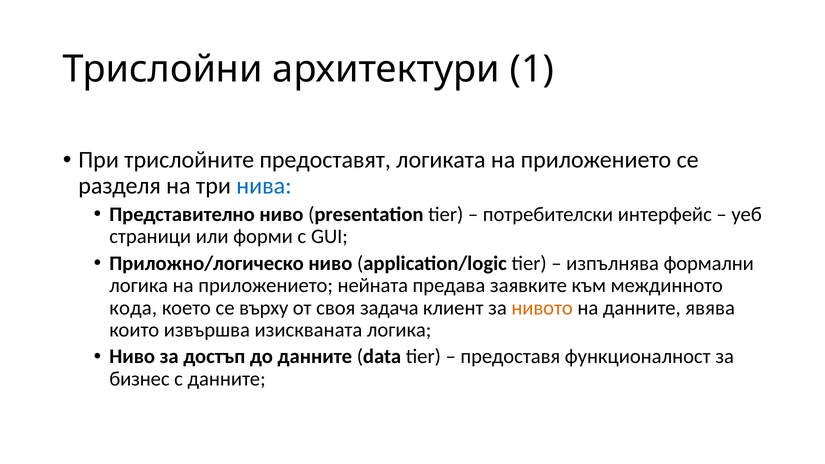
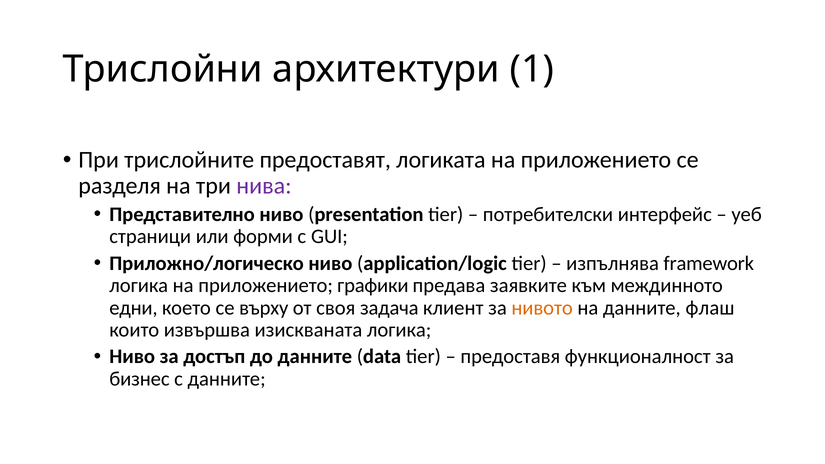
нива colour: blue -> purple
формални: формални -> framework
нейната: нейната -> графики
кода: кода -> едни
явява: явява -> флаш
